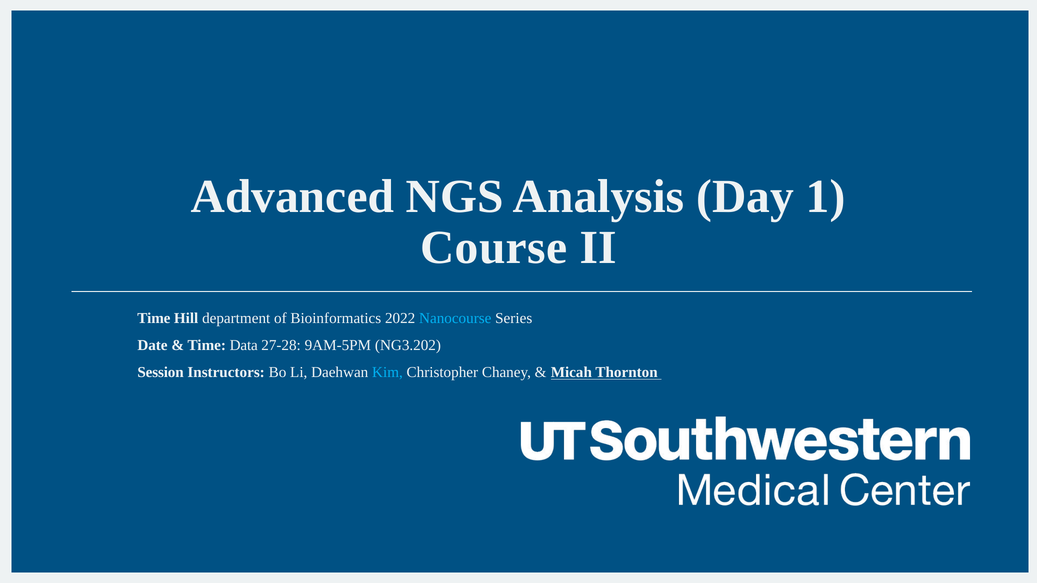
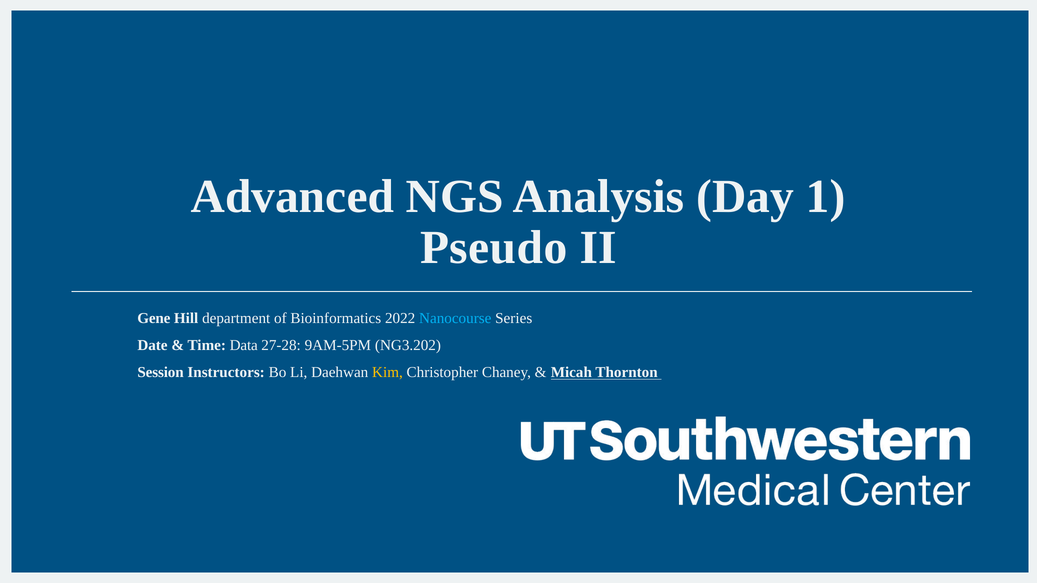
Course: Course -> Pseudo
Time at (154, 318): Time -> Gene
Kim colour: light blue -> yellow
